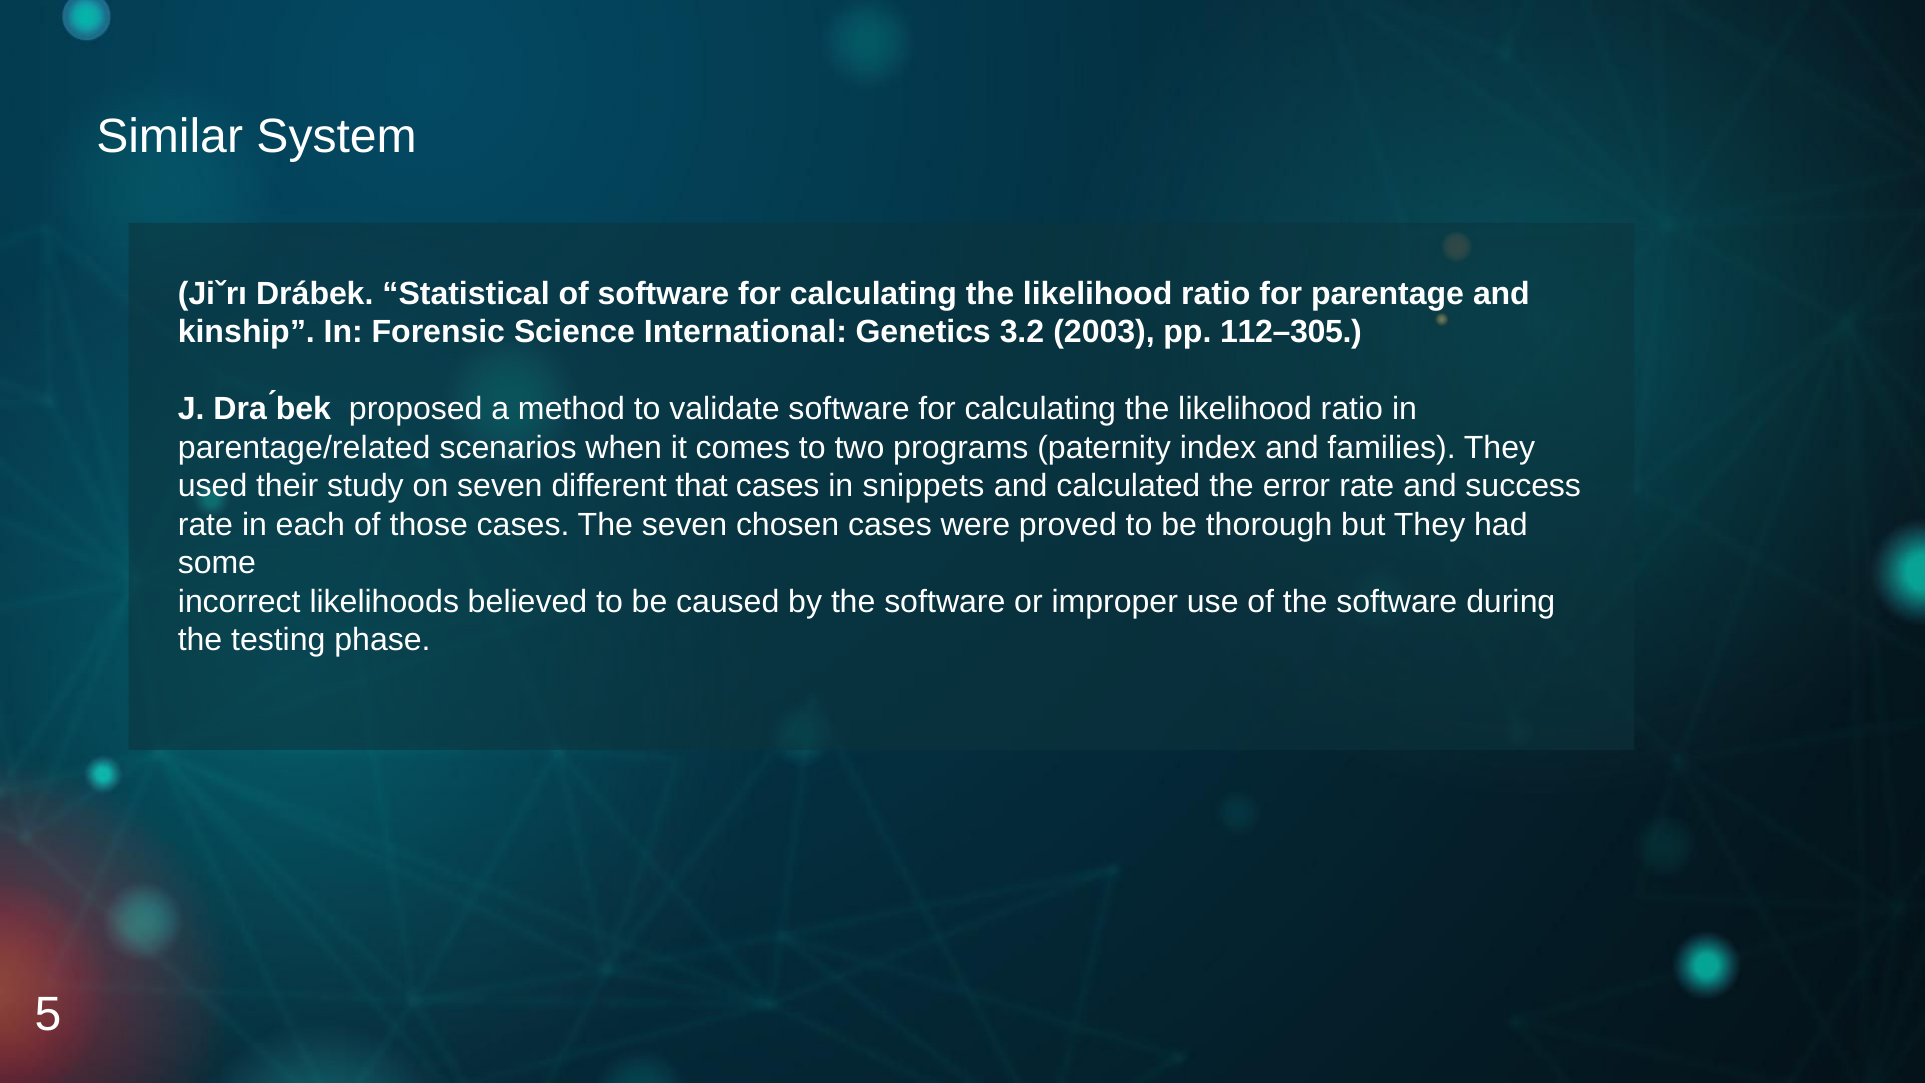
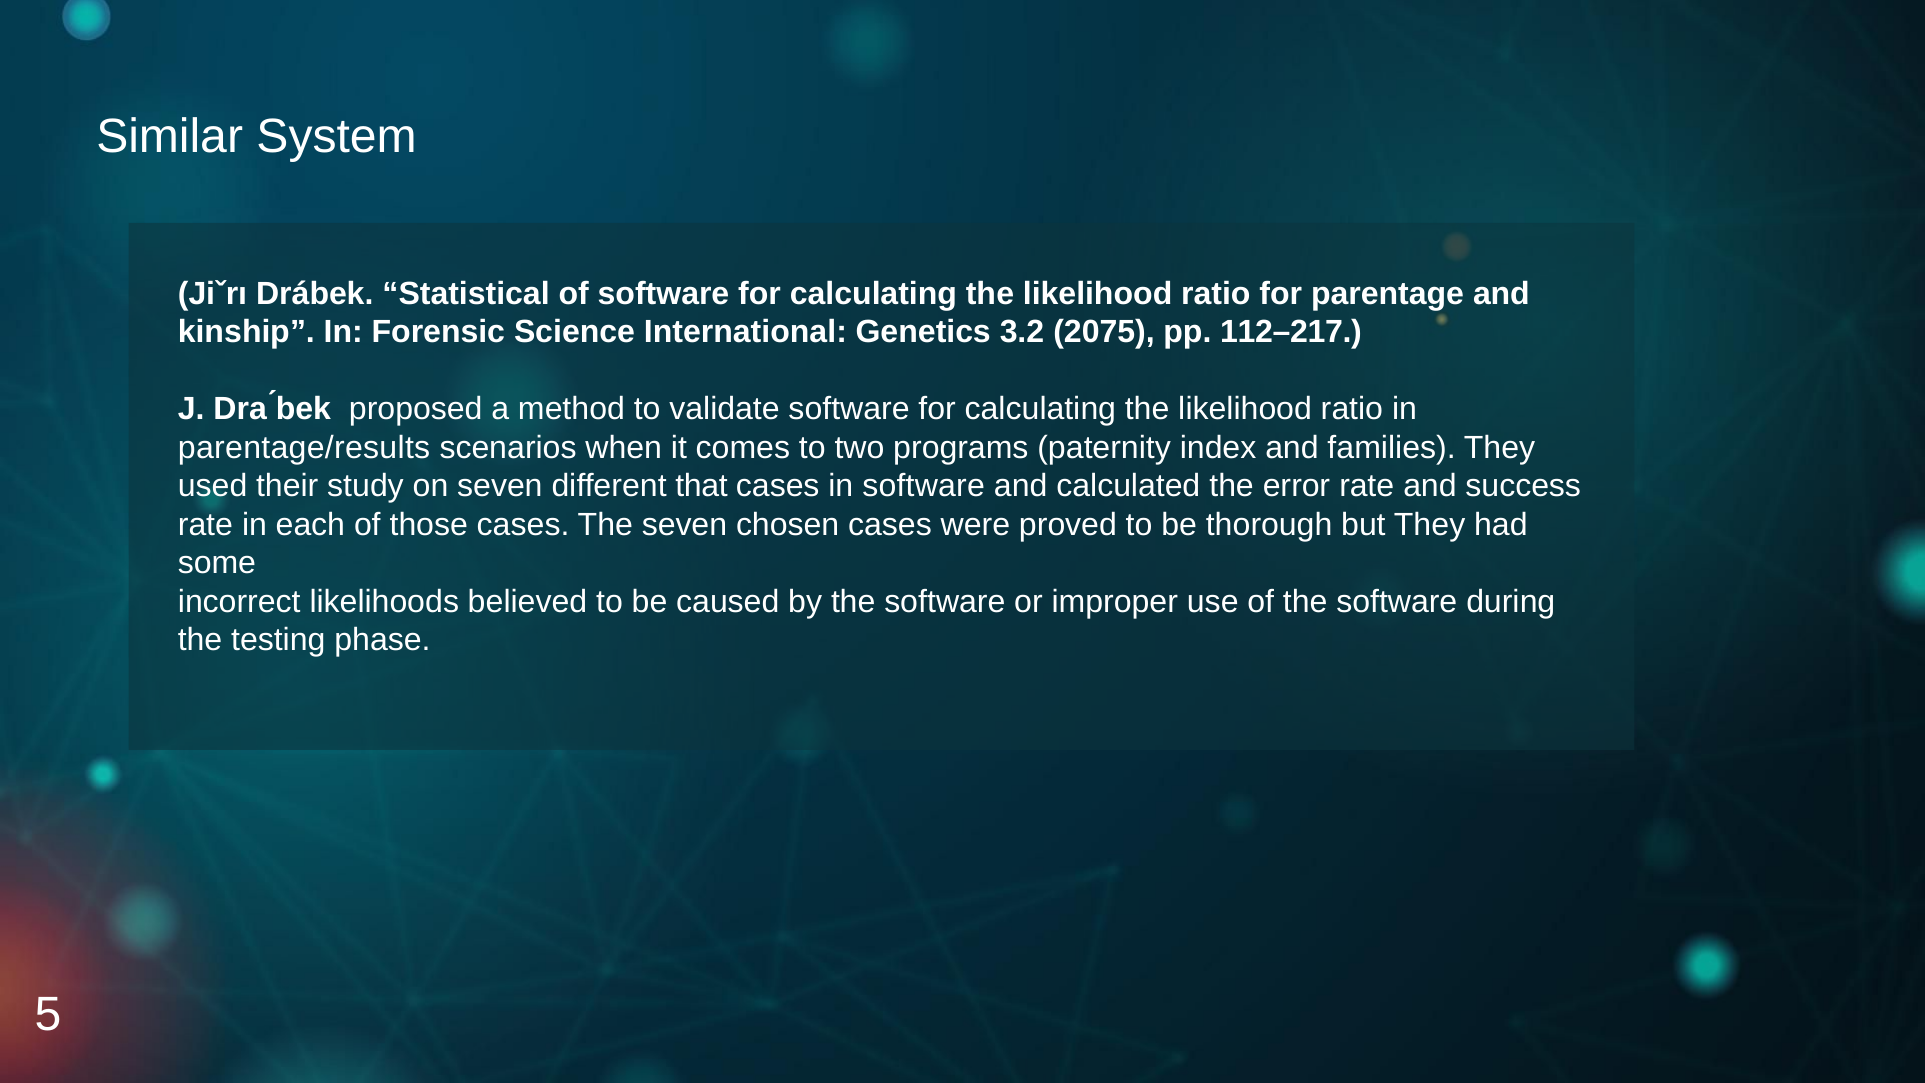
2003: 2003 -> 2075
112–305: 112–305 -> 112–217
parentage/related: parentage/related -> parentage/results
in snippets: snippets -> software
